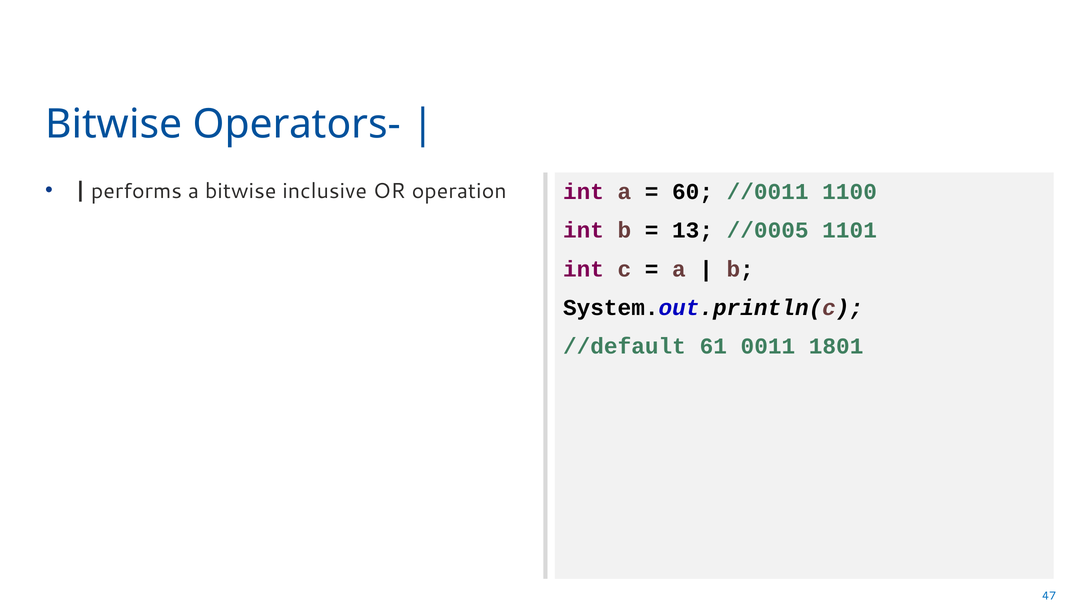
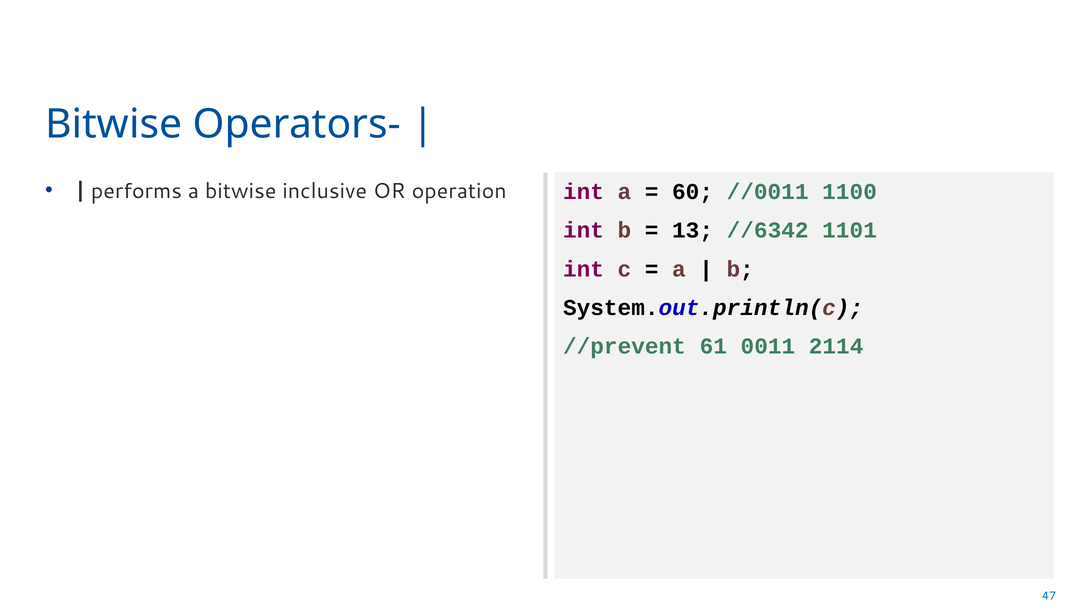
//0005: //0005 -> //6342
//default: //default -> //prevent
1801: 1801 -> 2114
